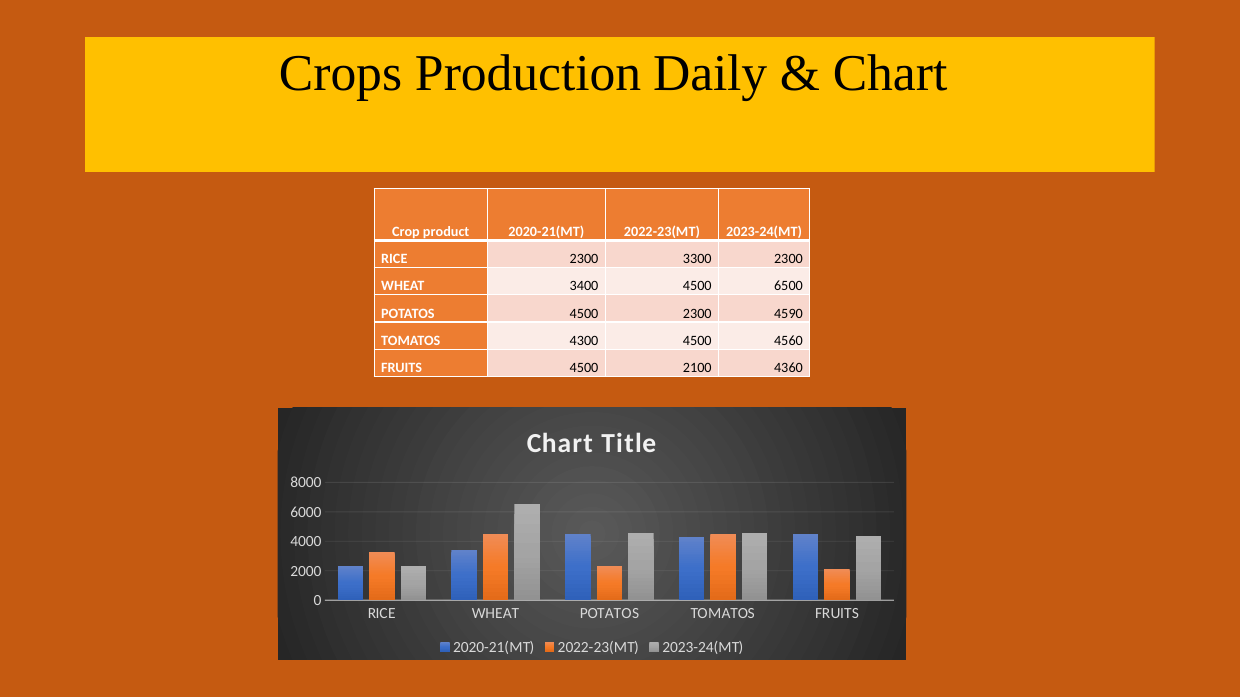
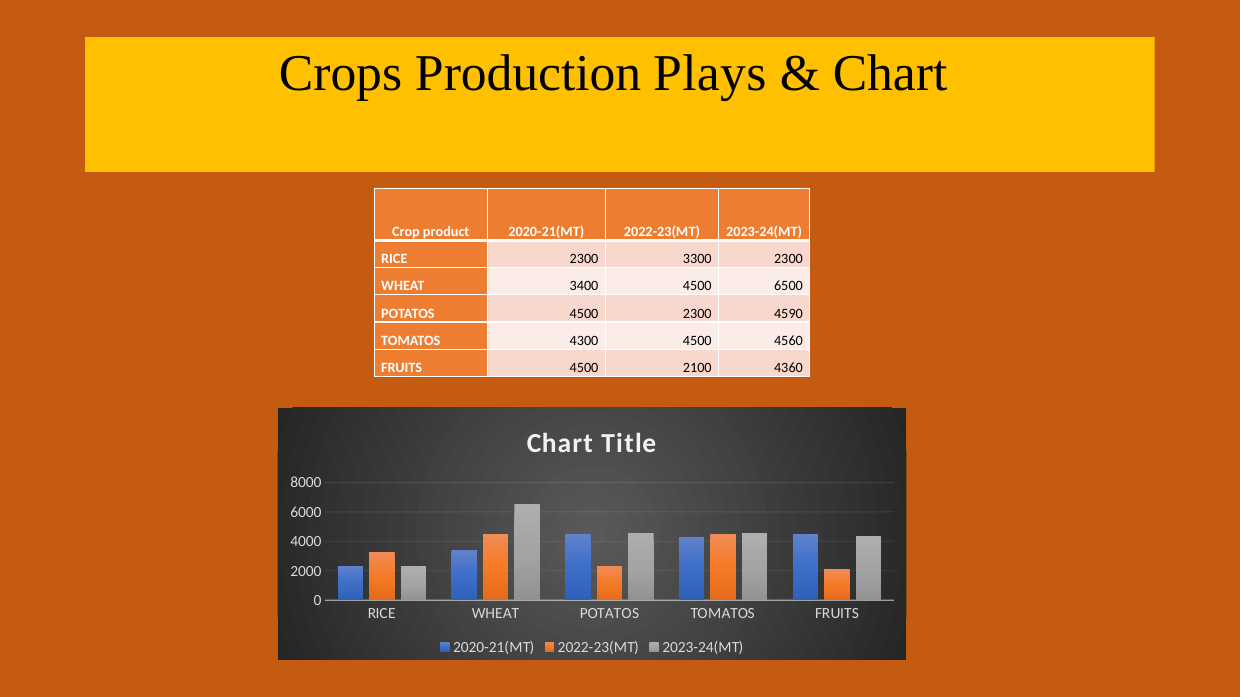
Daily: Daily -> Plays
